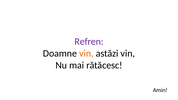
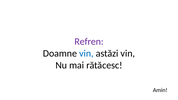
vin at (86, 53) colour: orange -> blue
